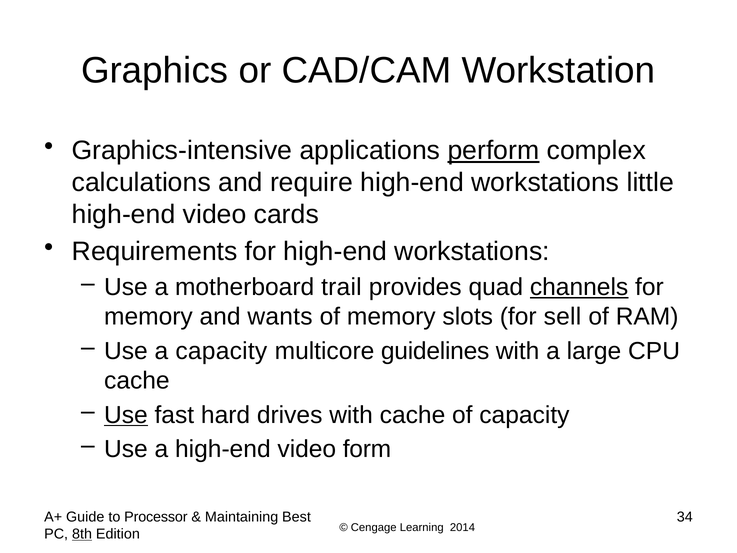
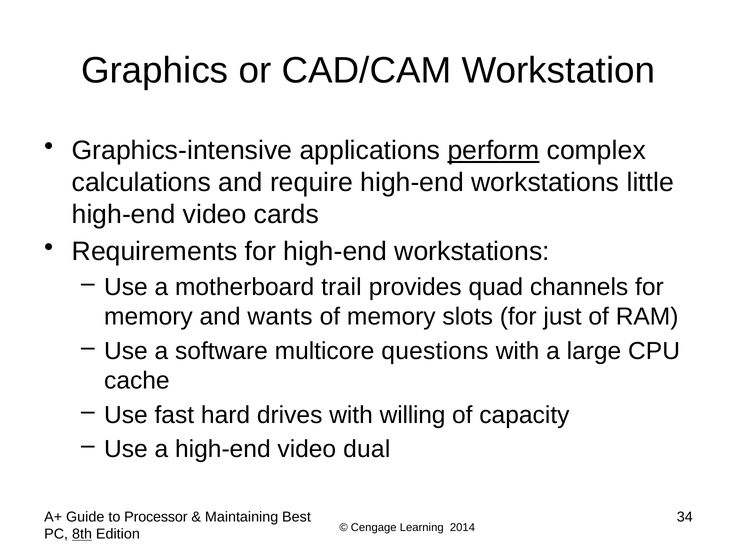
channels underline: present -> none
sell: sell -> just
a capacity: capacity -> software
guidelines: guidelines -> questions
Use at (126, 415) underline: present -> none
with cache: cache -> willing
form: form -> dual
